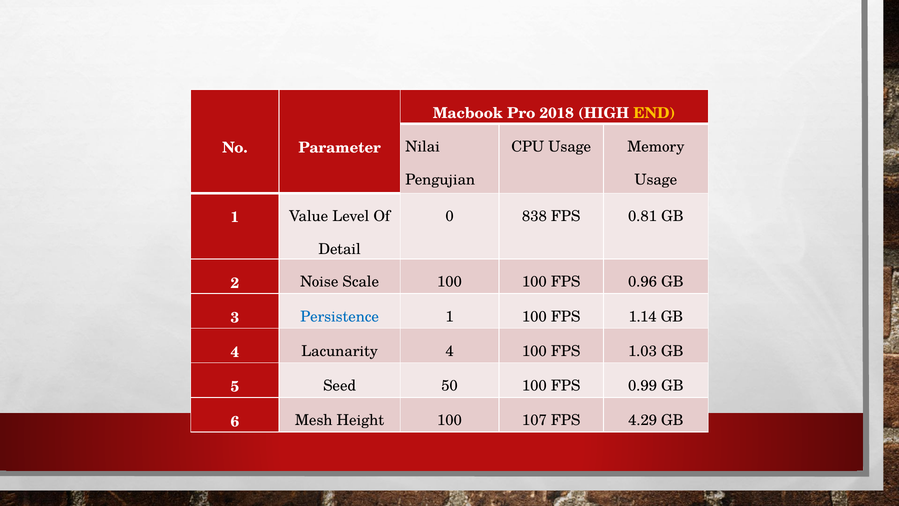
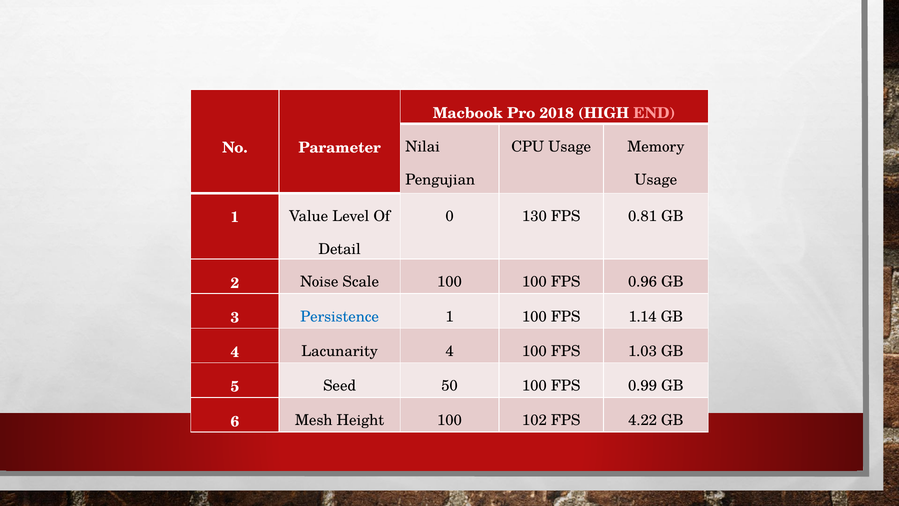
END colour: yellow -> pink
838: 838 -> 130
107: 107 -> 102
4.29: 4.29 -> 4.22
